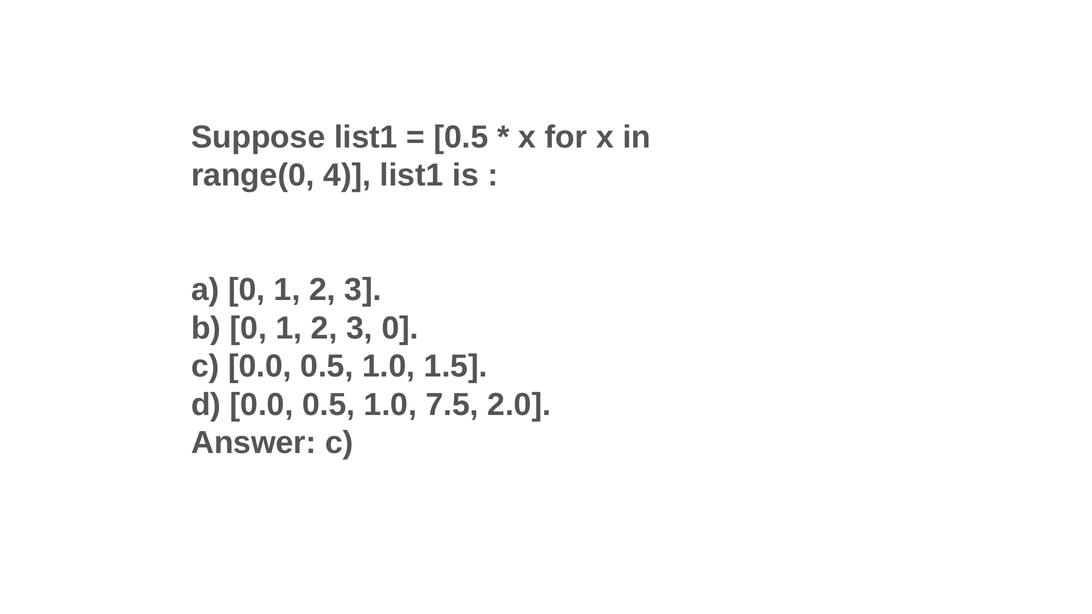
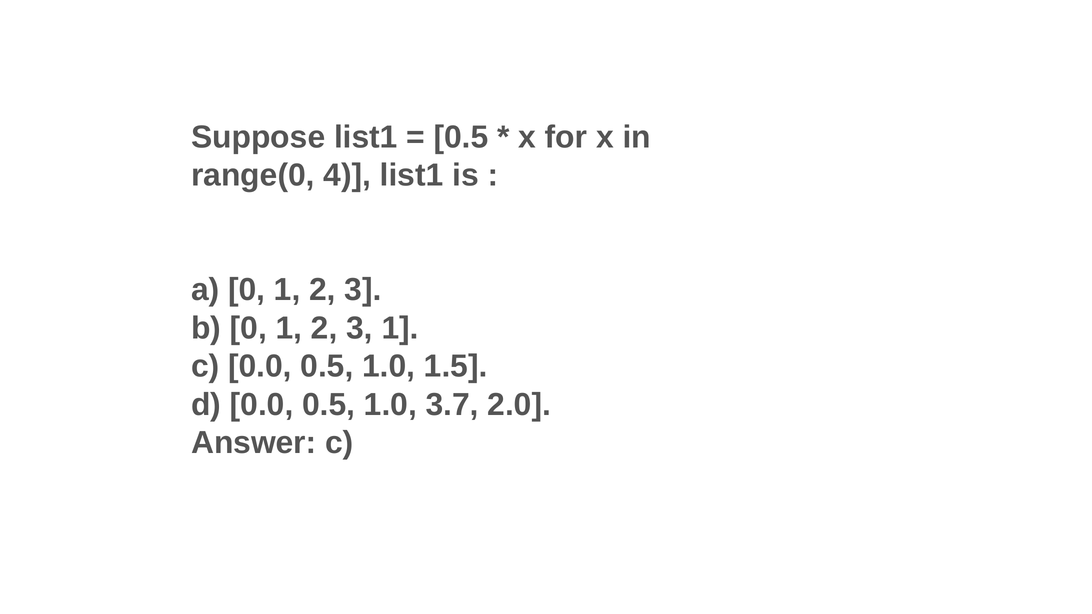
3 0: 0 -> 1
7.5: 7.5 -> 3.7
